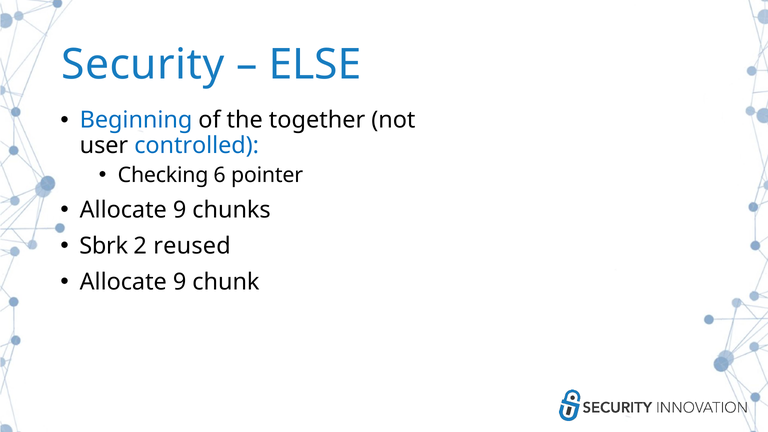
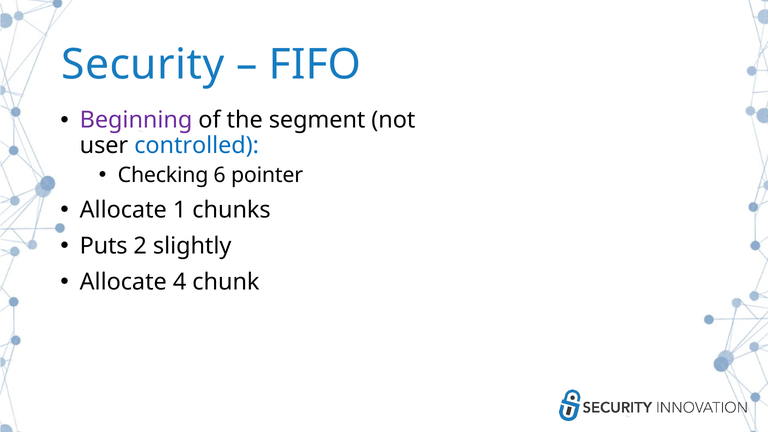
ELSE: ELSE -> FIFO
Beginning colour: blue -> purple
together: together -> segment
9 at (180, 210): 9 -> 1
Sbrk: Sbrk -> Puts
reused: reused -> slightly
9 at (180, 282): 9 -> 4
